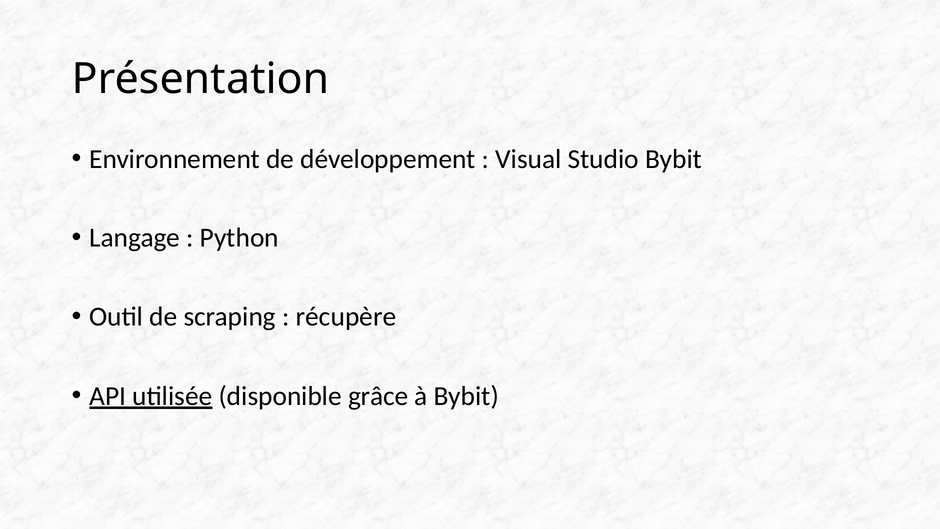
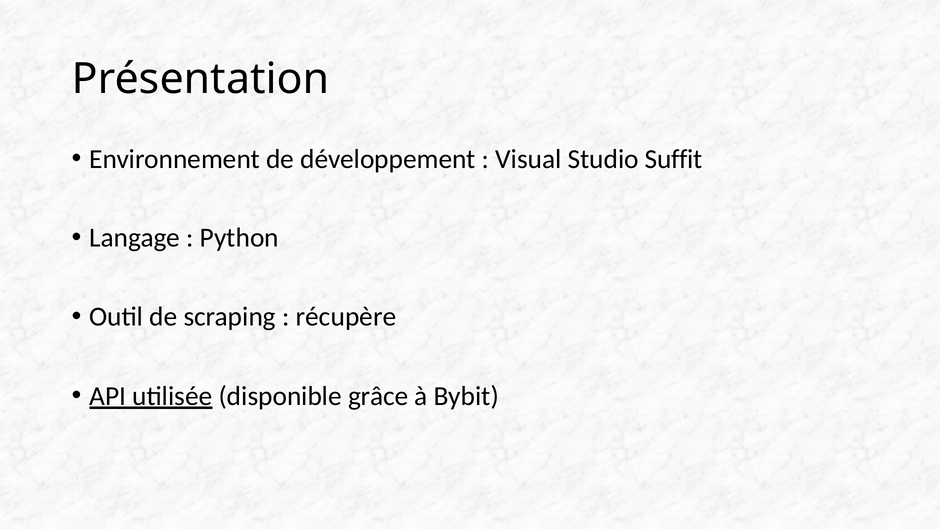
Studio Bybit: Bybit -> Suffit
